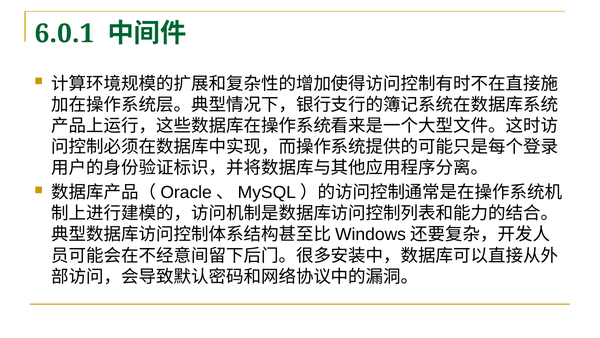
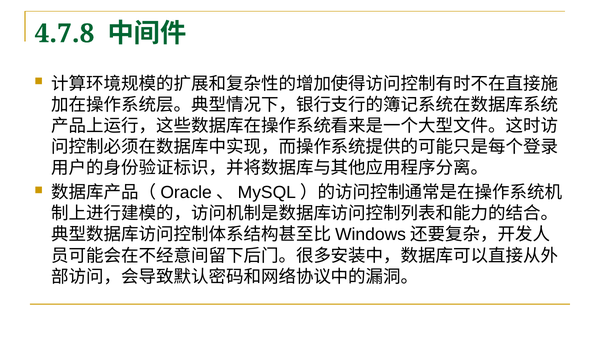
6.0.1: 6.0.1 -> 4.7.8
